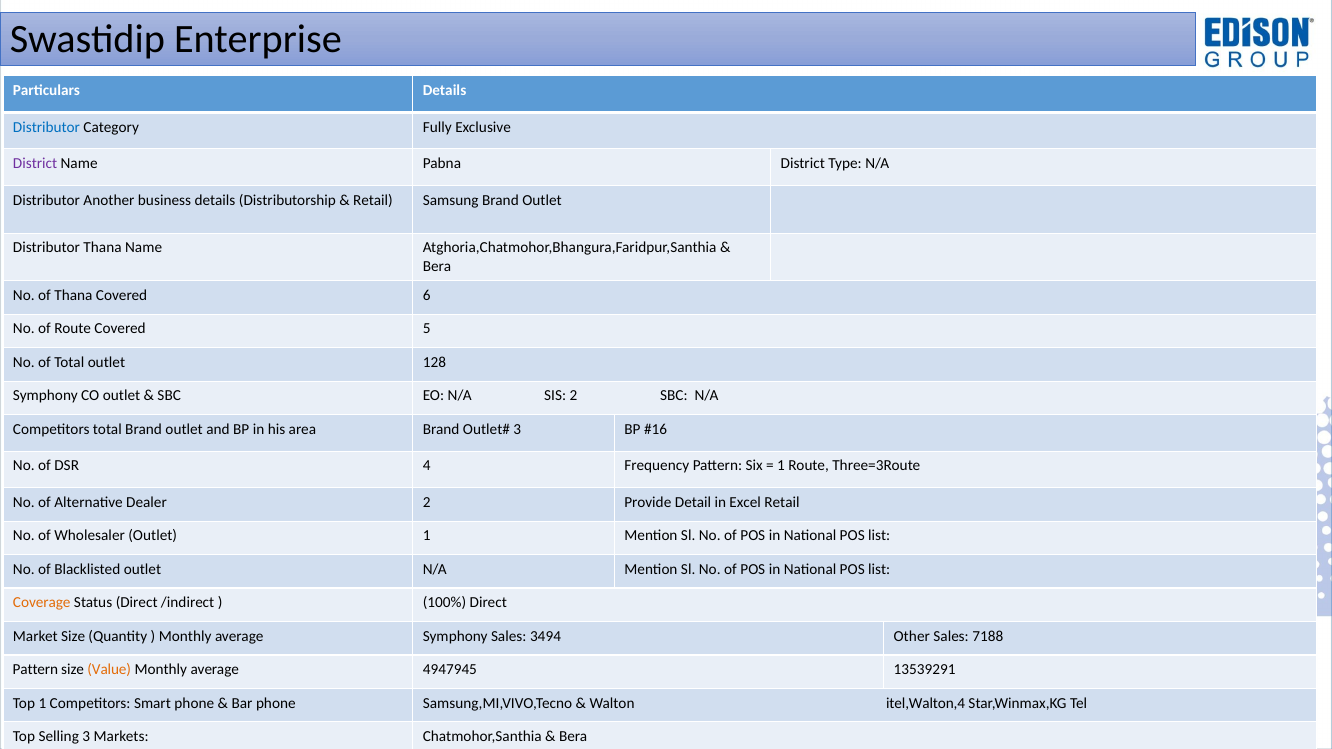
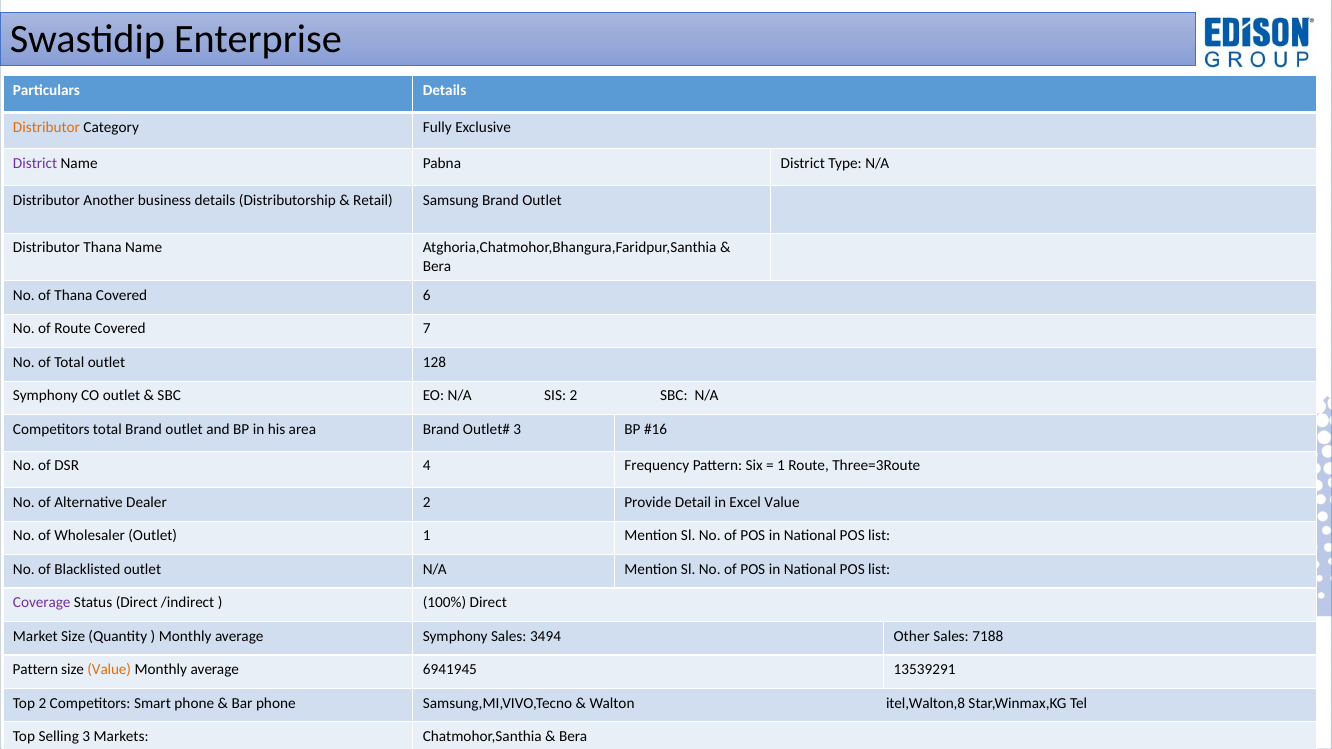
Distributor at (46, 127) colour: blue -> orange
5: 5 -> 7
Excel Retail: Retail -> Value
Coverage colour: orange -> purple
4947945: 4947945 -> 6941945
Top 1: 1 -> 2
itel,Walton,4: itel,Walton,4 -> itel,Walton,8
